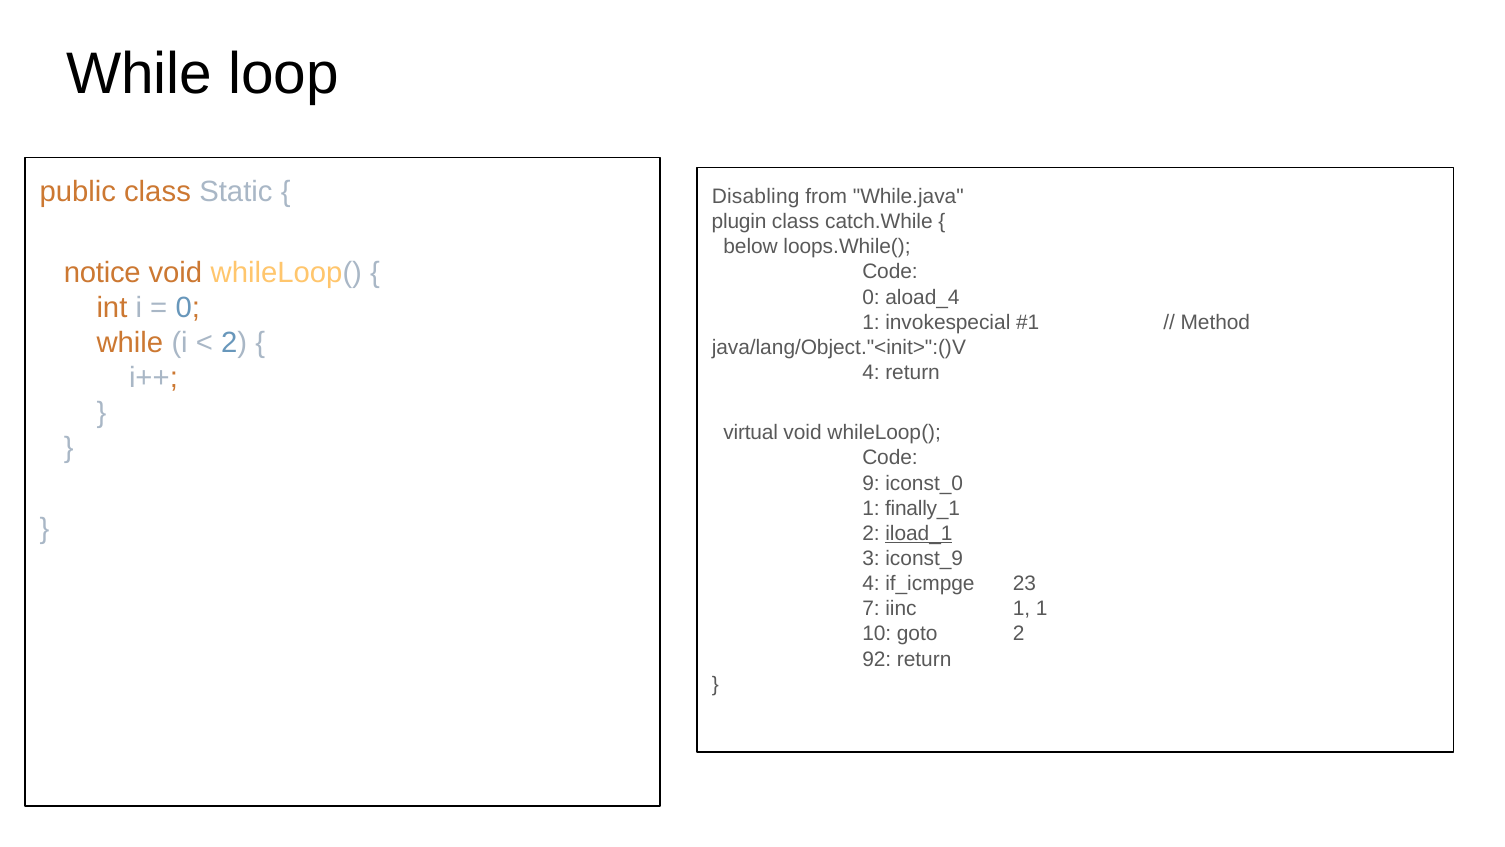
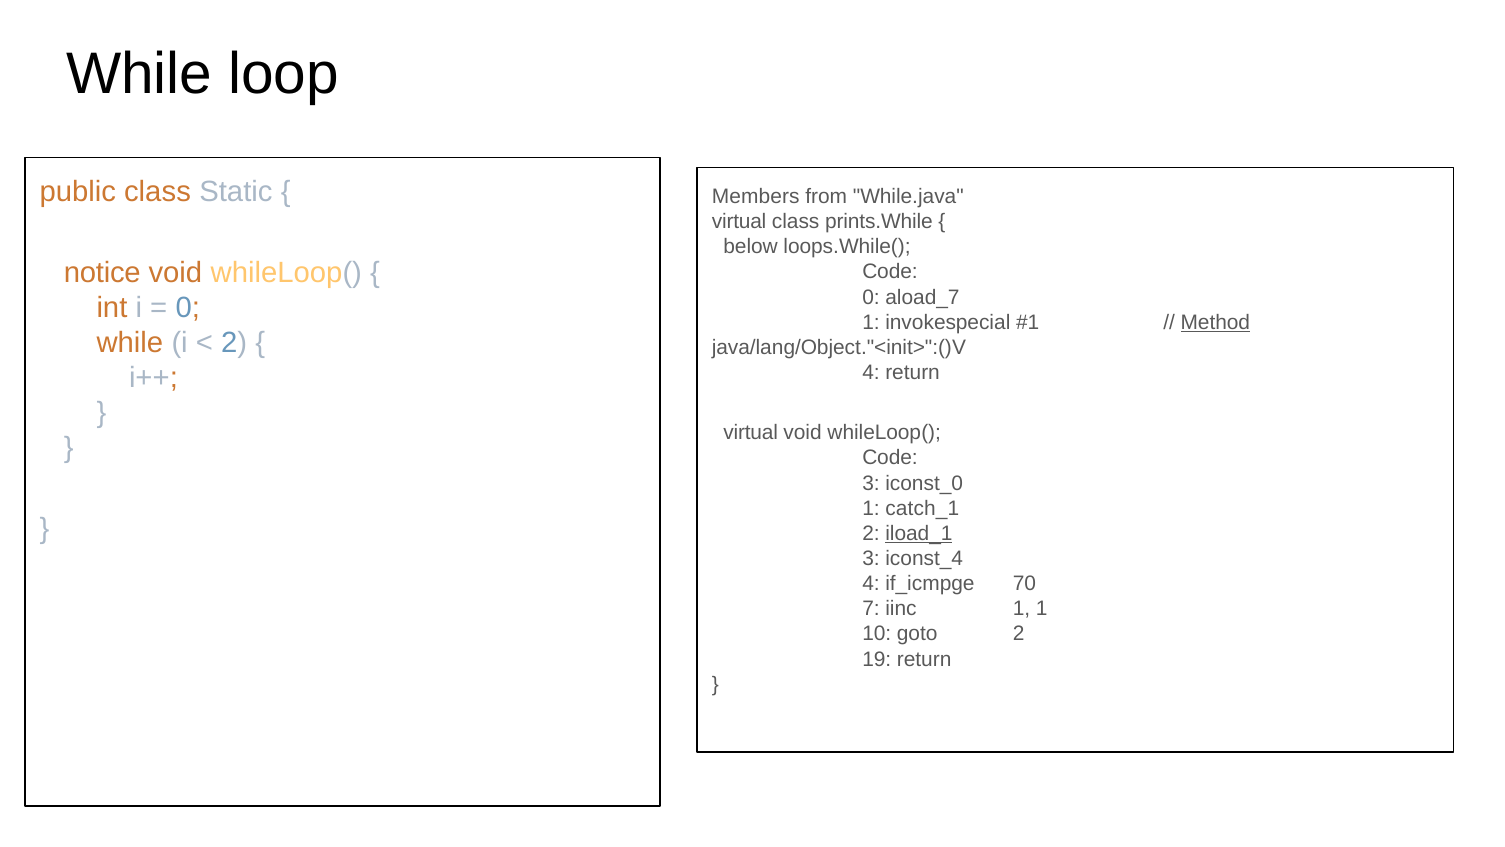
Disabling: Disabling -> Members
plugin at (739, 222): plugin -> virtual
catch.While: catch.While -> prints.While
aload_4: aload_4 -> aload_7
Method underline: none -> present
9 at (871, 483): 9 -> 3
finally_1: finally_1 -> catch_1
iconst_9: iconst_9 -> iconst_4
23: 23 -> 70
92: 92 -> 19
